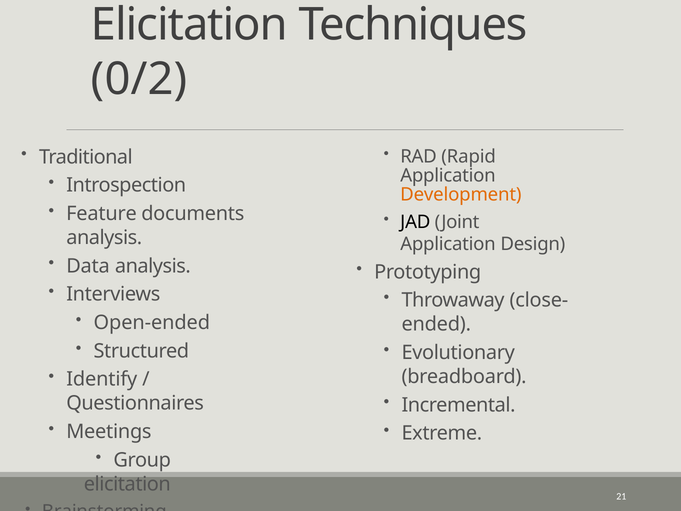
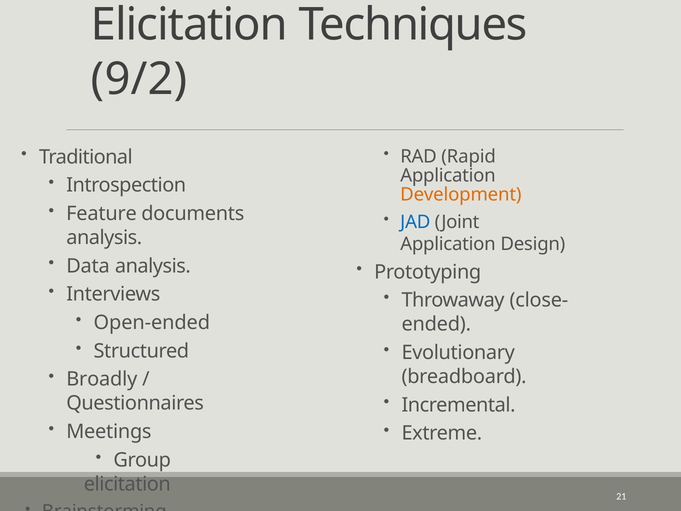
0/2: 0/2 -> 9/2
JAD colour: black -> blue
Identify: Identify -> Broadly
